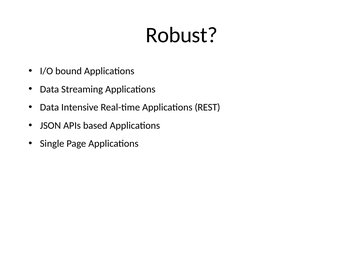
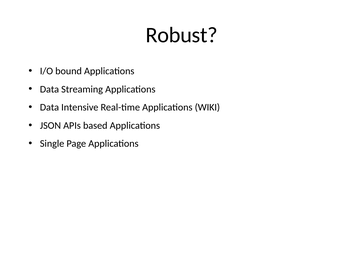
REST: REST -> WIKI
